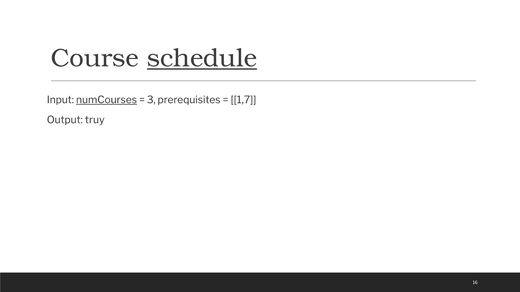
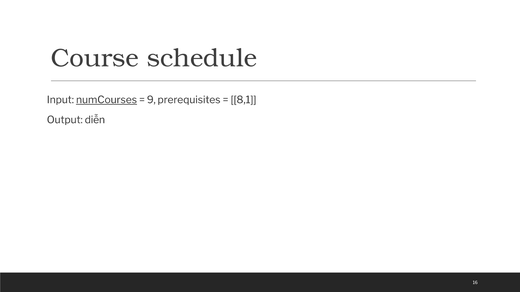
schedule underline: present -> none
3: 3 -> 9
1,7: 1,7 -> 8,1
truy: truy -> diễn
